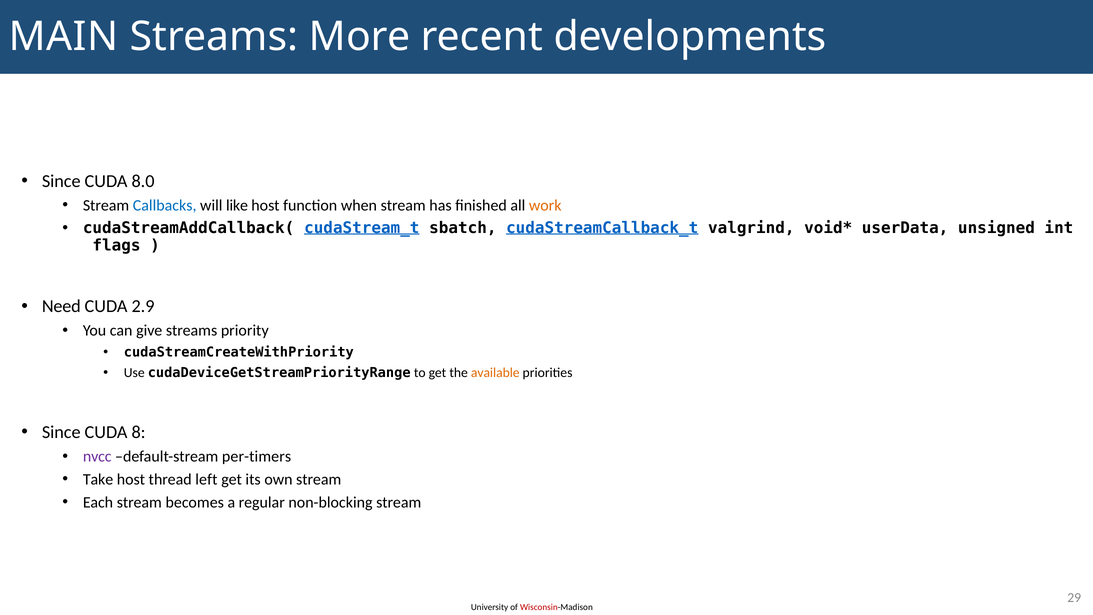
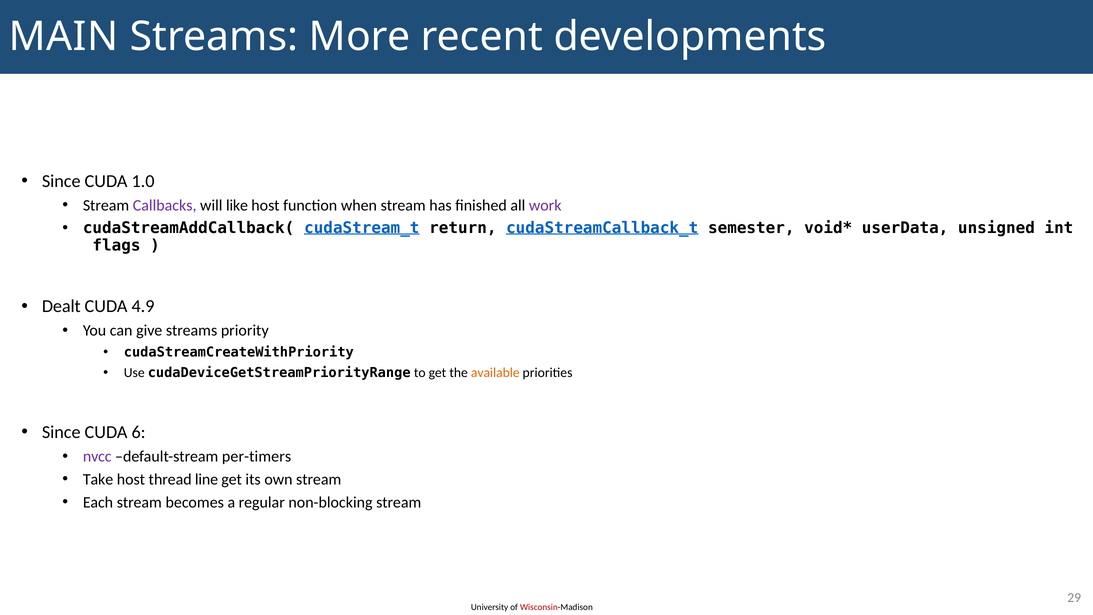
8.0: 8.0 -> 1.0
Callbacks colour: blue -> purple
work colour: orange -> purple
sbatch: sbatch -> return
valgrind: valgrind -> semester
Need: Need -> Dealt
2.9: 2.9 -> 4.9
8: 8 -> 6
left: left -> line
